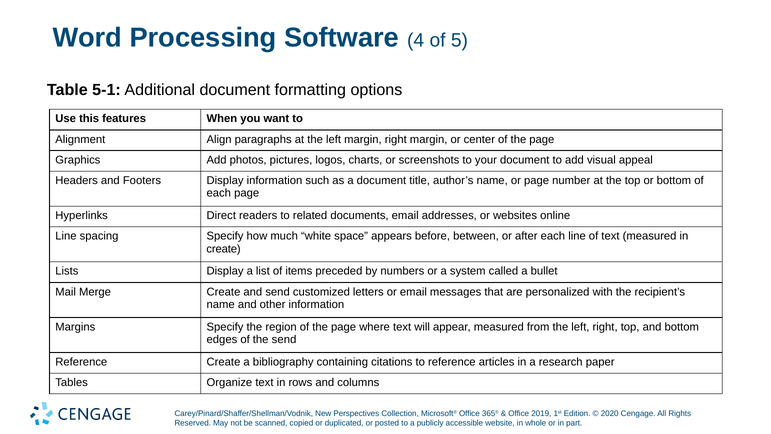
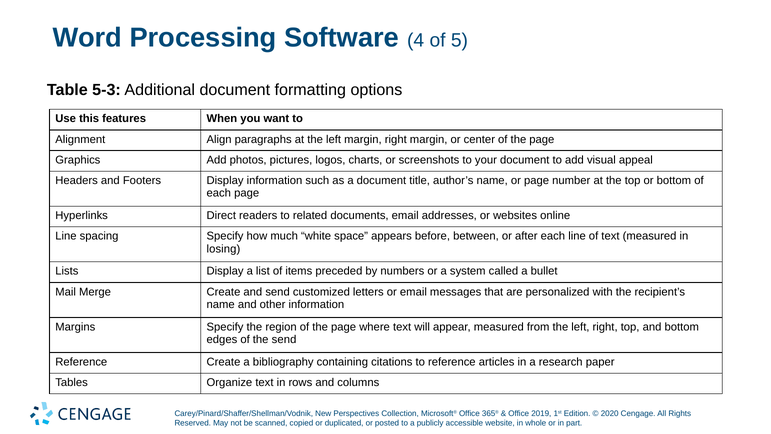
5-1: 5-1 -> 5-3
create at (224, 249): create -> losing
